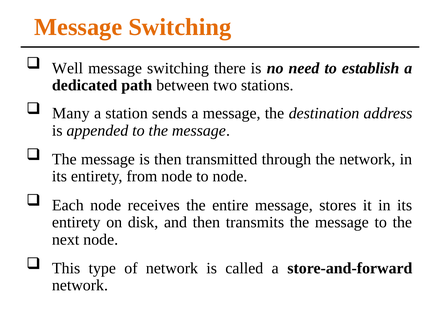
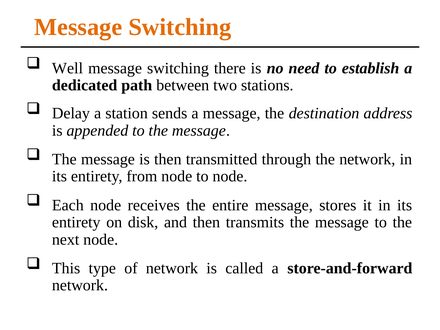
Many: Many -> Delay
